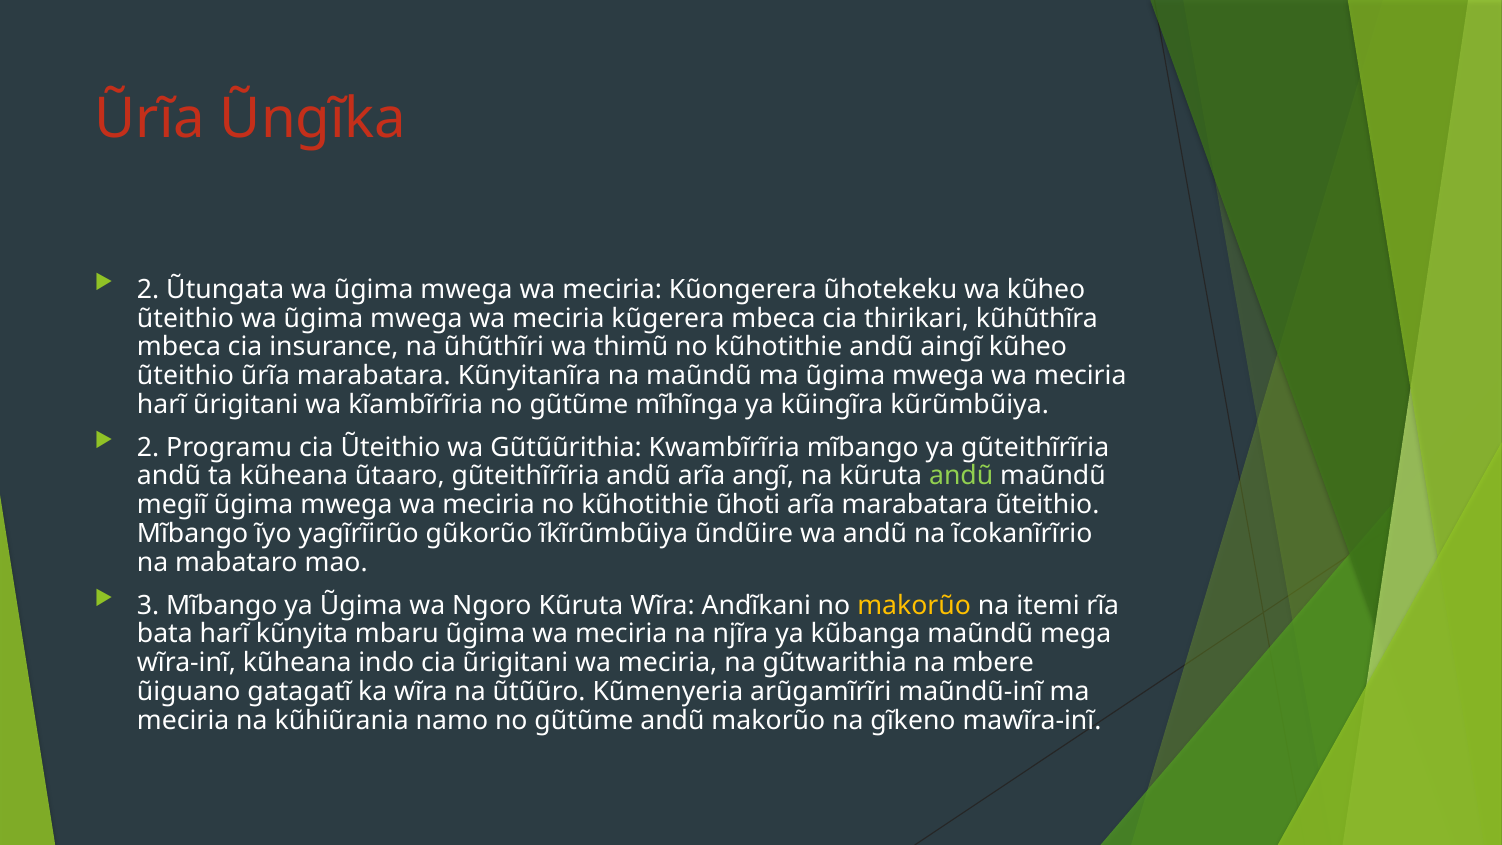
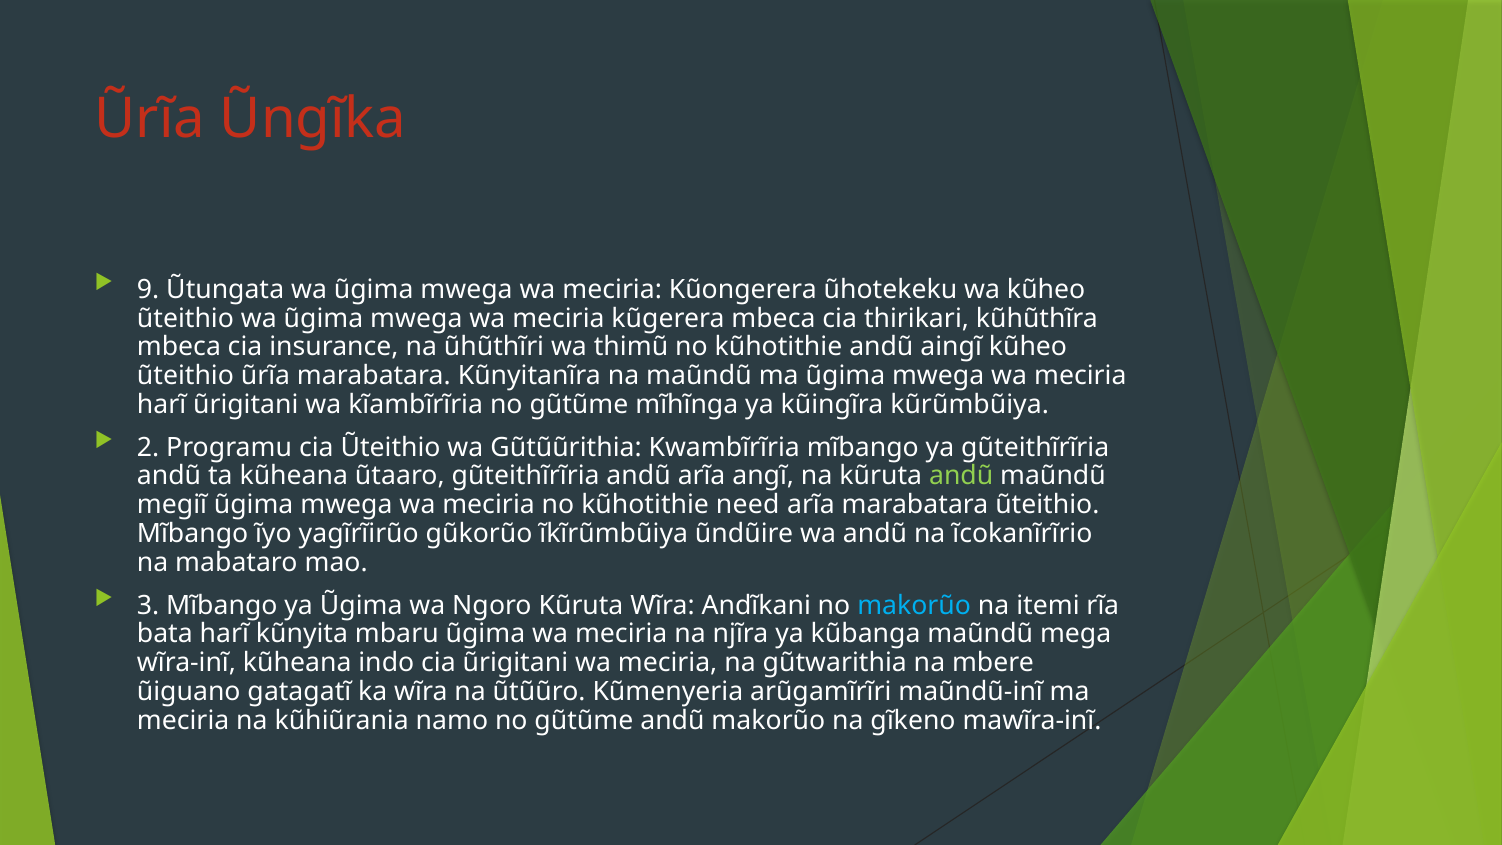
2 at (148, 290): 2 -> 9
ũhoti: ũhoti -> need
makorũo at (914, 605) colour: yellow -> light blue
